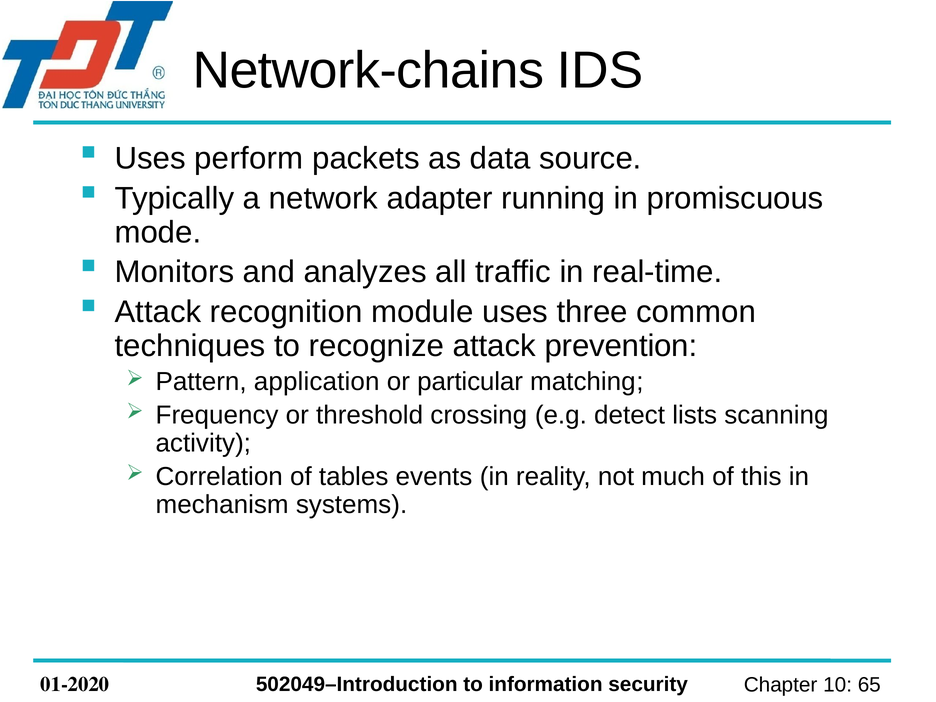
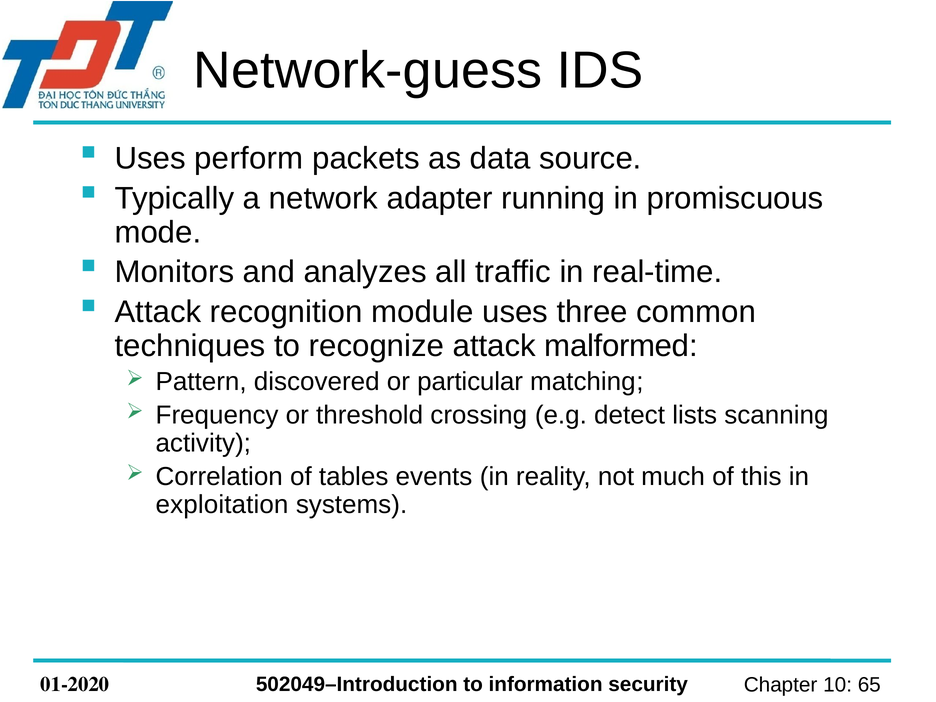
Network-chains: Network-chains -> Network-guess
prevention: prevention -> malformed
application: application -> discovered
mechanism: mechanism -> exploitation
